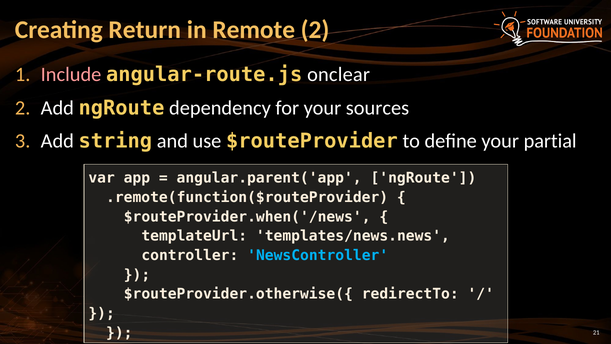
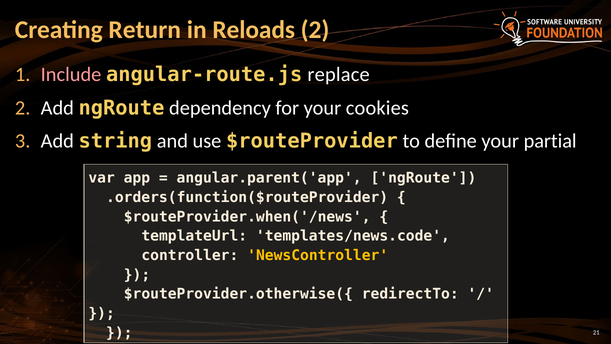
Remote: Remote -> Reloads
onclear: onclear -> replace
sources: sources -> cookies
.remote(function($routeProvider: .remote(function($routeProvider -> .orders(function($routeProvider
templates/news.news: templates/news.news -> templates/news.code
NewsController colour: light blue -> yellow
